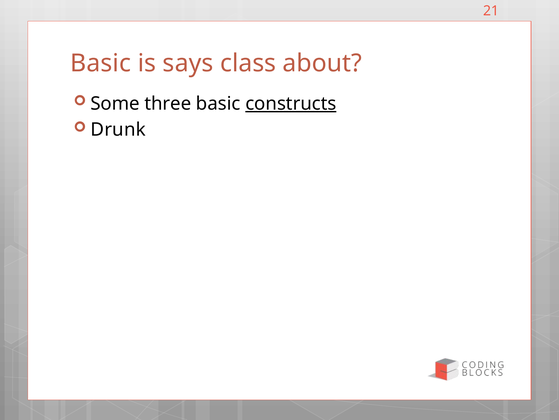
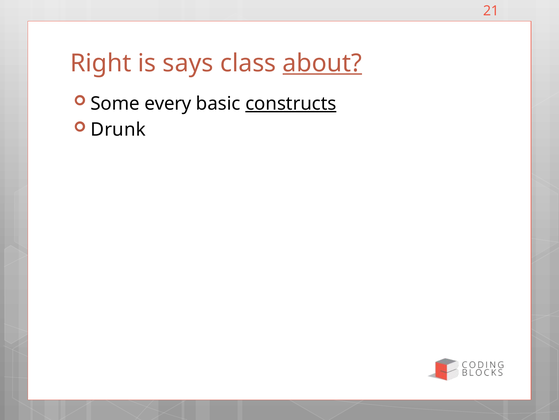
Basic at (101, 63): Basic -> Right
about underline: none -> present
three: three -> every
